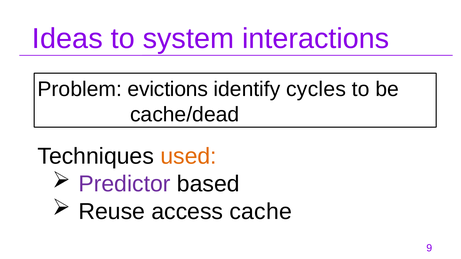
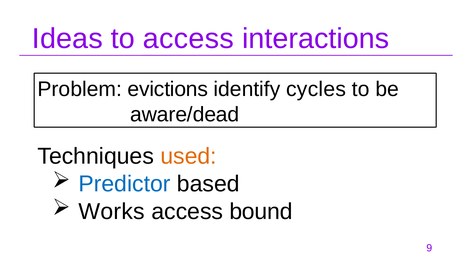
to system: system -> access
cache/dead: cache/dead -> aware/dead
Predictor colour: purple -> blue
Reuse: Reuse -> Works
cache: cache -> bound
